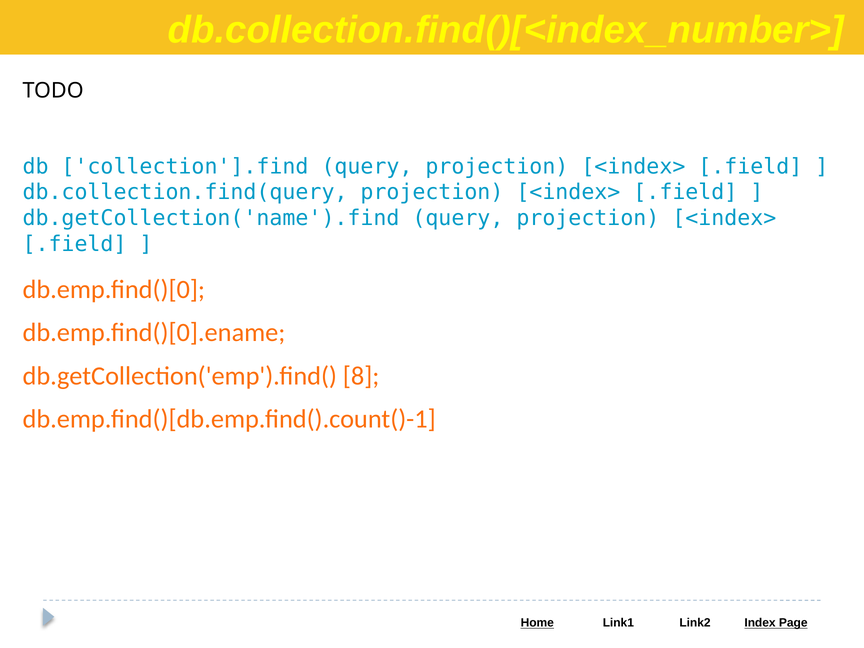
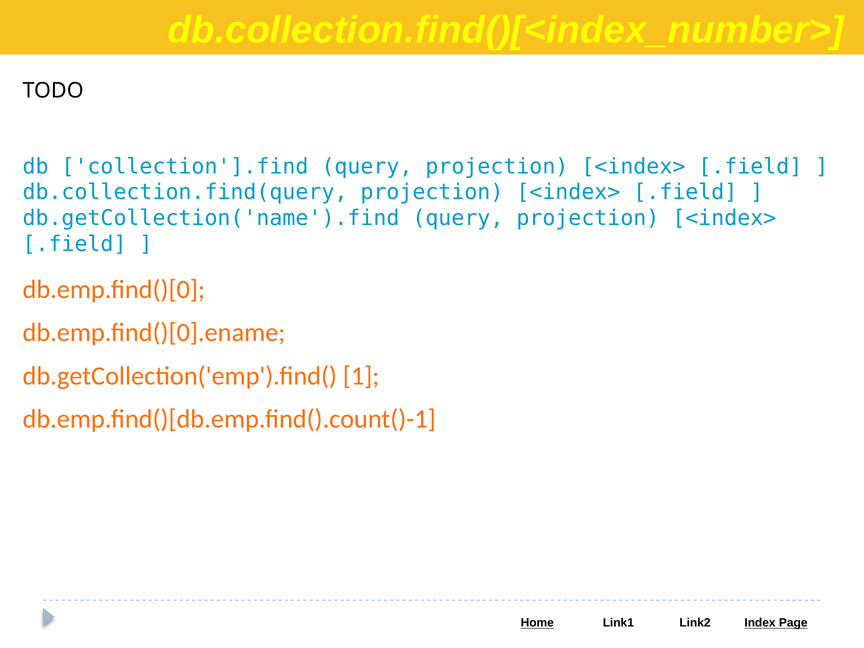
8: 8 -> 1
